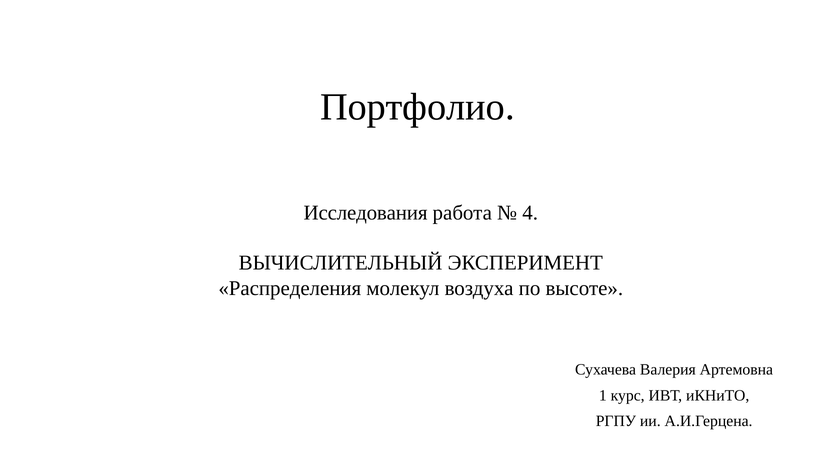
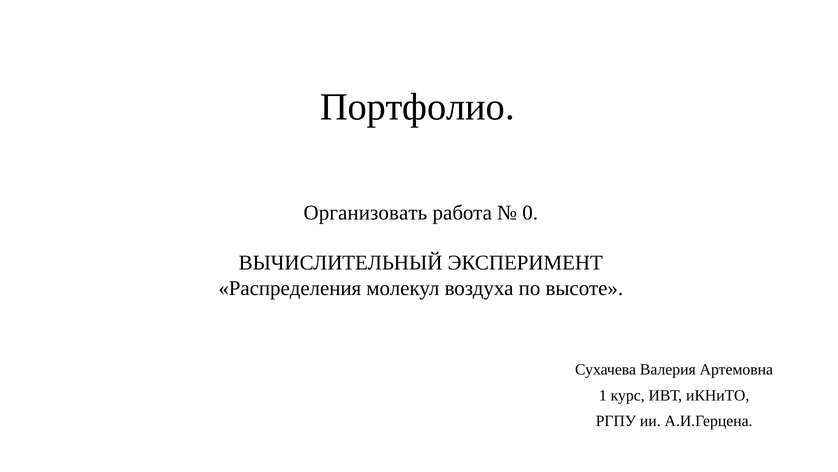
Исследования: Исследования -> Организовать
4: 4 -> 0
